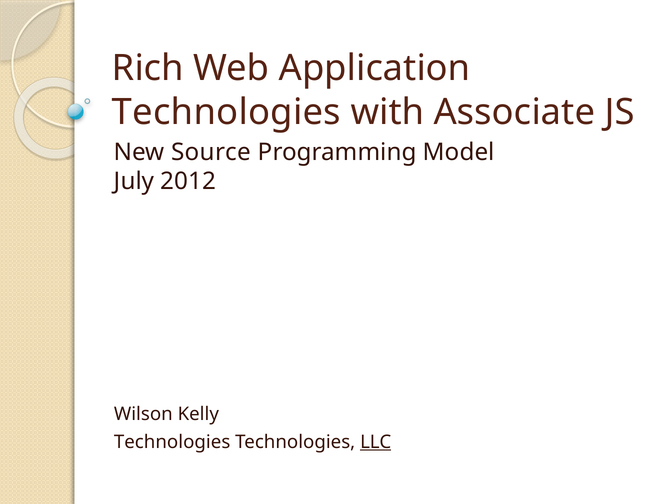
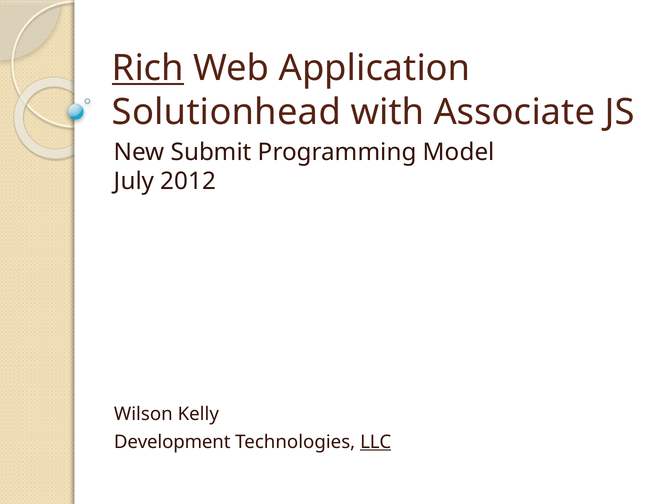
Rich underline: none -> present
Technologies at (226, 112): Technologies -> Solutionhead
Source: Source -> Submit
Technologies at (172, 442): Technologies -> Development
